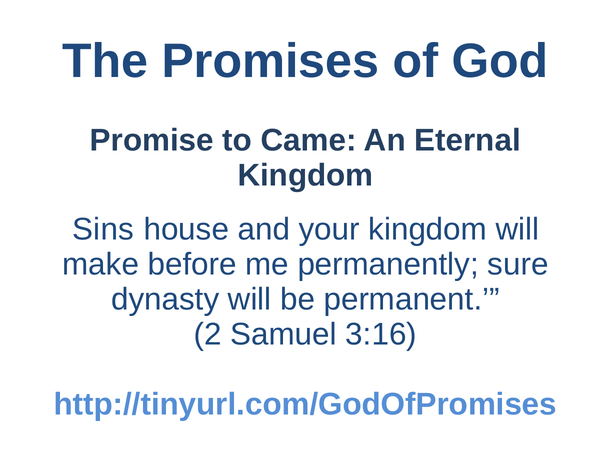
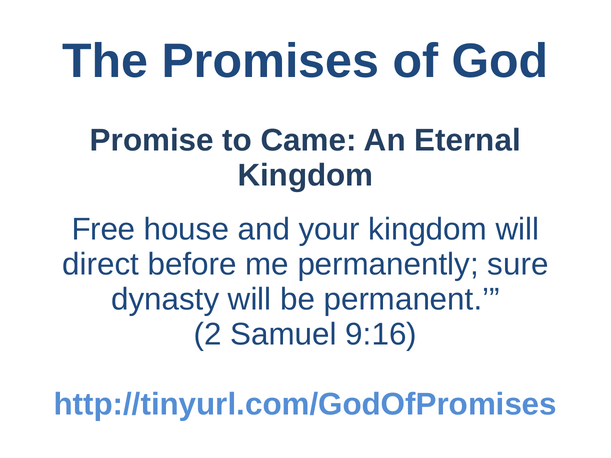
Sins: Sins -> Free
make: make -> direct
3:16: 3:16 -> 9:16
